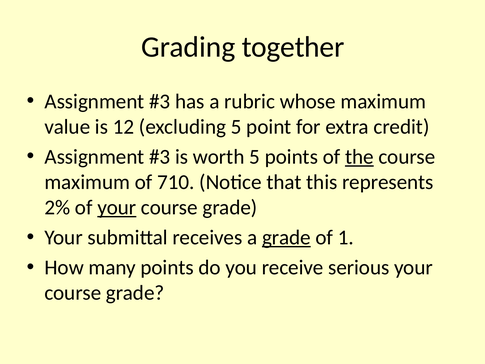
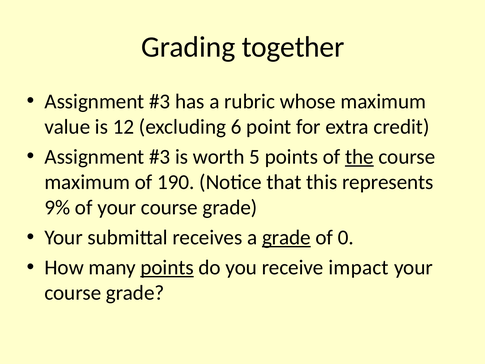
excluding 5: 5 -> 6
710: 710 -> 190
2%: 2% -> 9%
your at (117, 207) underline: present -> none
1: 1 -> 0
points at (167, 267) underline: none -> present
serious: serious -> impact
